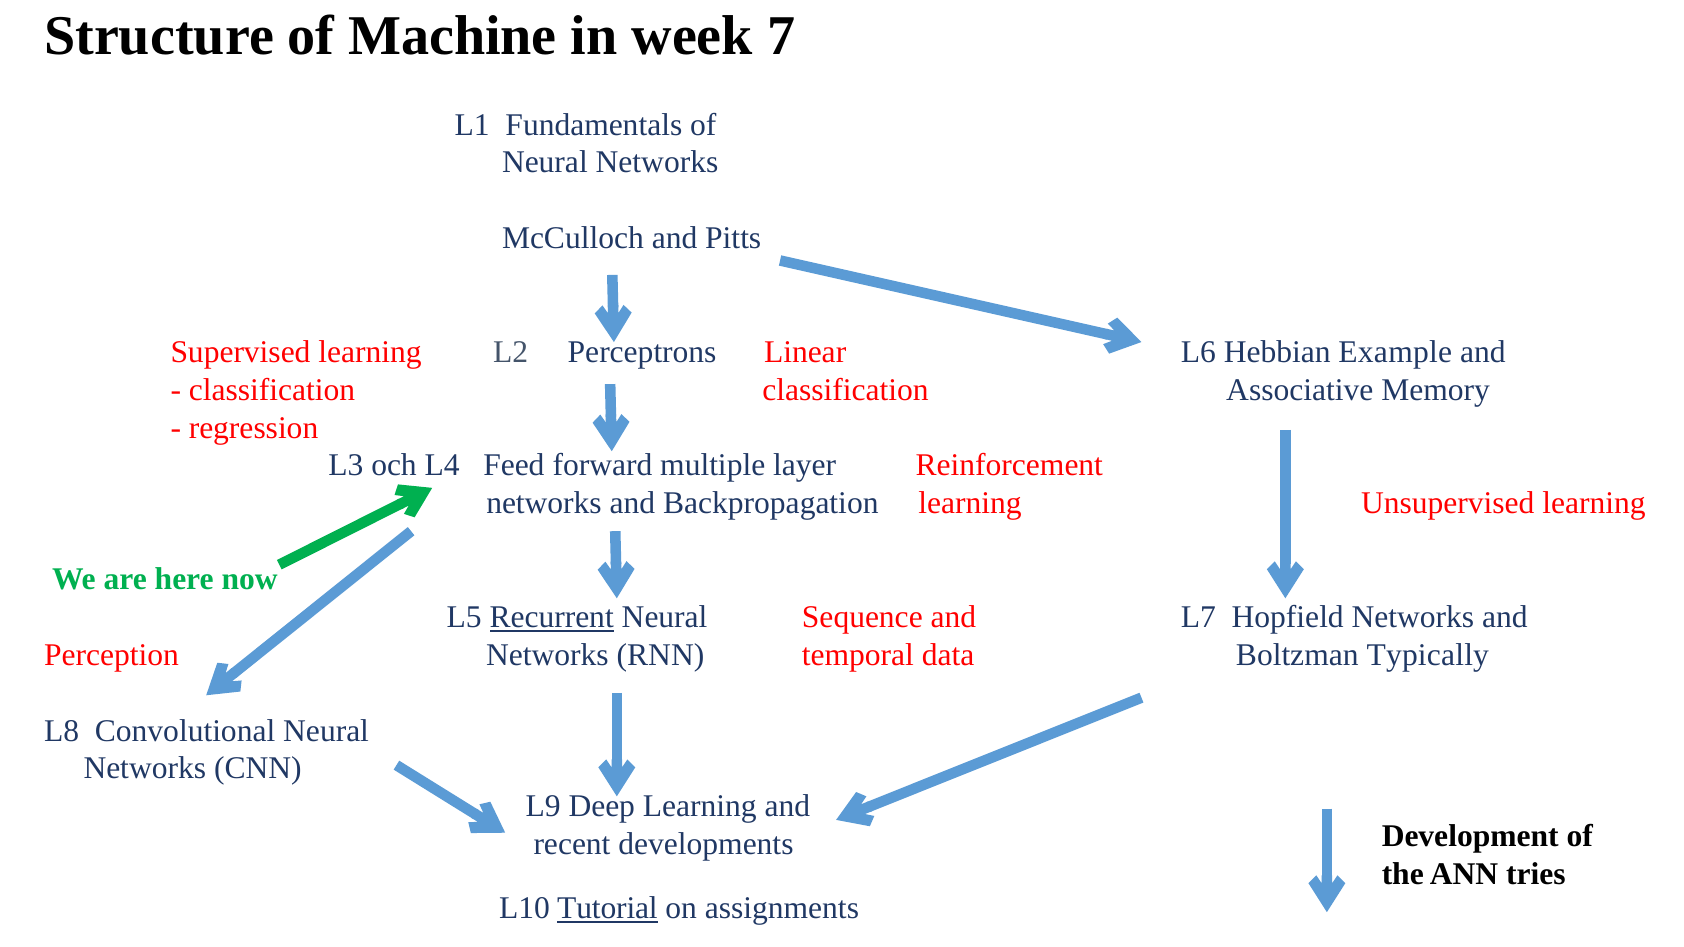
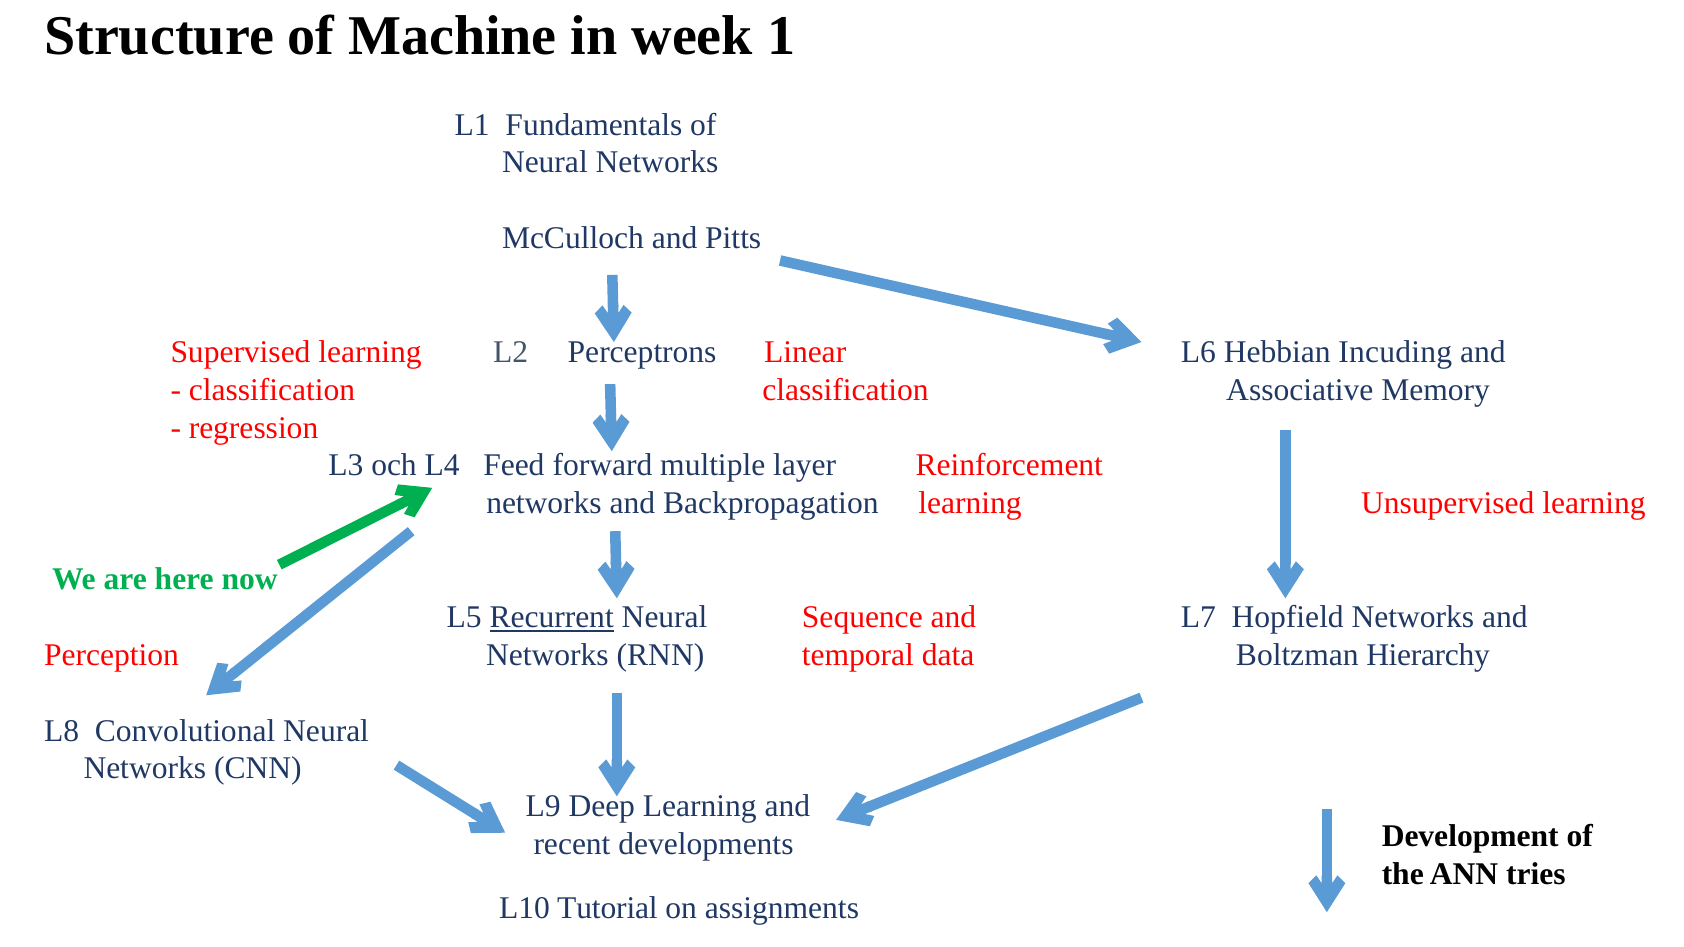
7: 7 -> 1
Example: Example -> Incuding
Typically: Typically -> Hierarchy
Tutorial underline: present -> none
